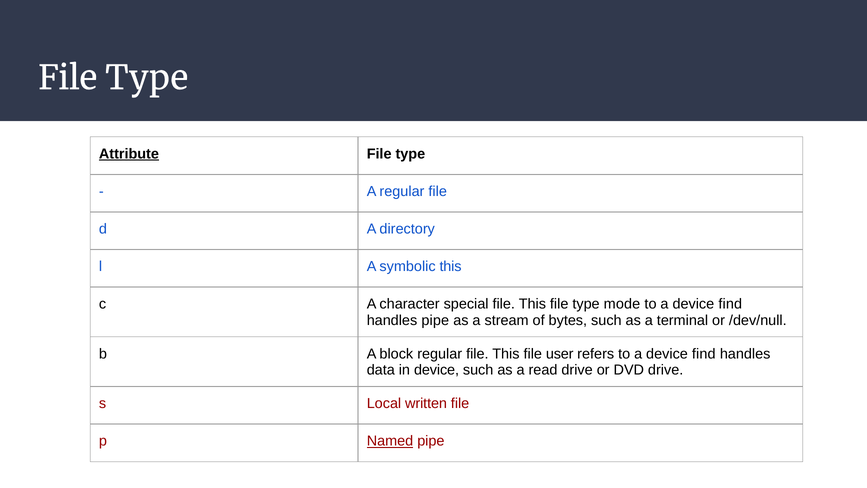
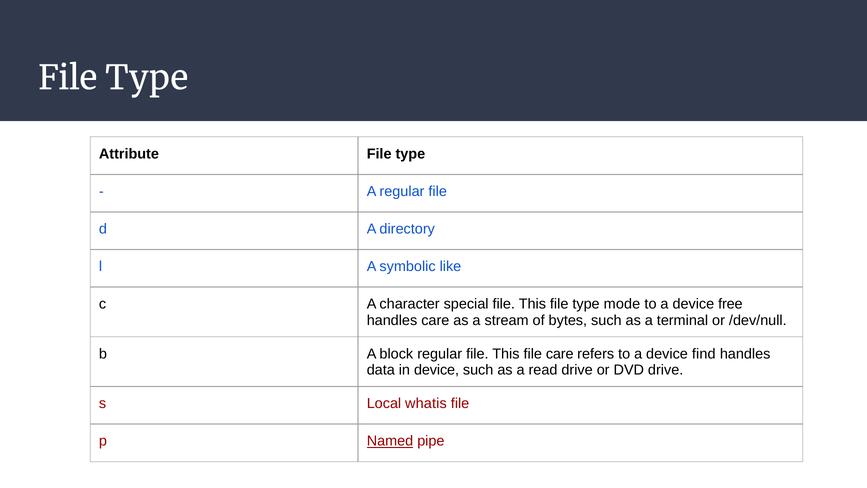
Attribute underline: present -> none
symbolic this: this -> like
find at (730, 304): find -> free
handles pipe: pipe -> care
file user: user -> care
written: written -> whatis
